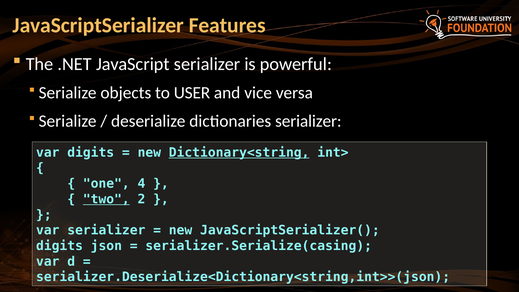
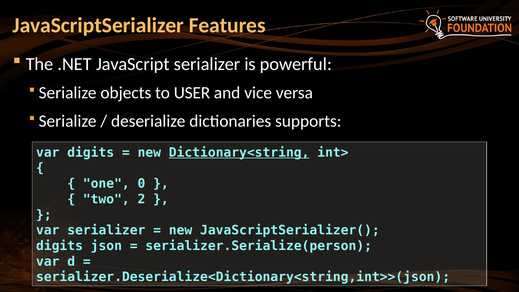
dictionaries serializer: serializer -> supports
4: 4 -> 0
two underline: present -> none
serializer.Serialize(casing: serializer.Serialize(casing -> serializer.Serialize(person
